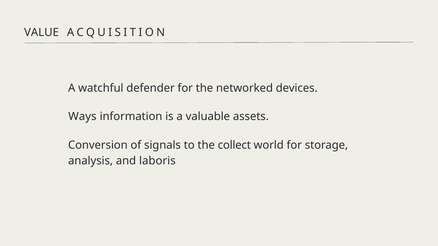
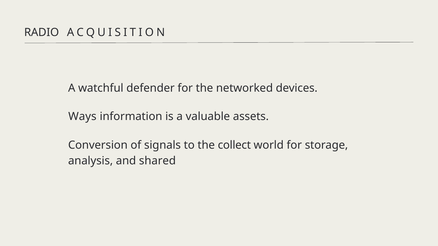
VALUE: VALUE -> RADIO
laboris: laboris -> shared
